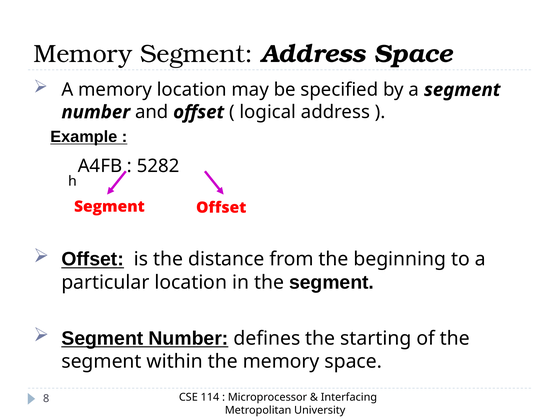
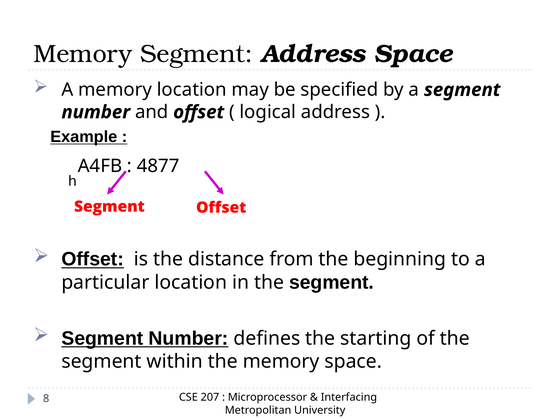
5282: 5282 -> 4877
114: 114 -> 207
